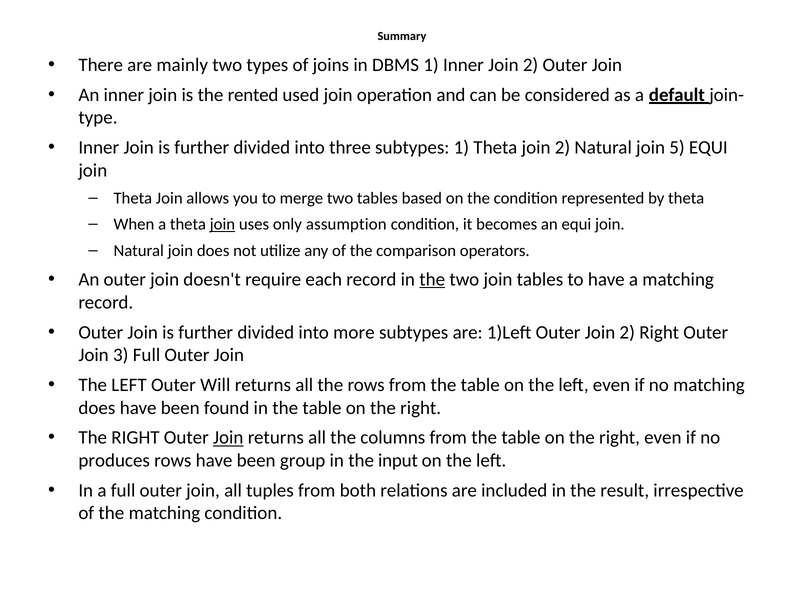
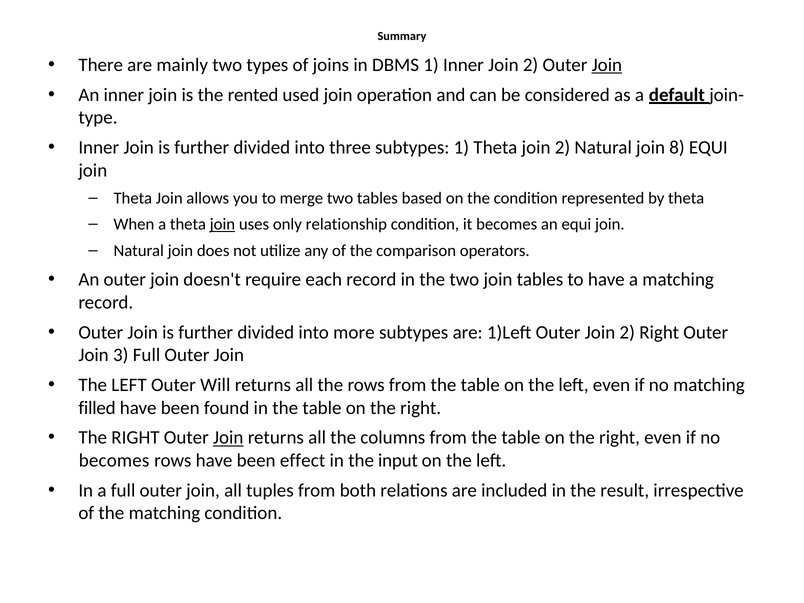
Join at (607, 65) underline: none -> present
5: 5 -> 8
assumption: assumption -> relationship
the at (432, 280) underline: present -> none
does at (97, 408): does -> filled
produces at (114, 460): produces -> becomes
group: group -> effect
